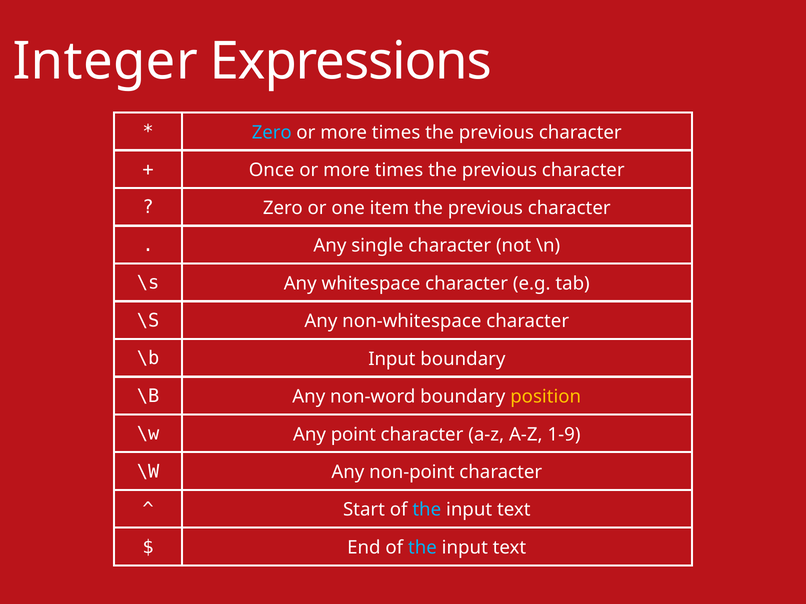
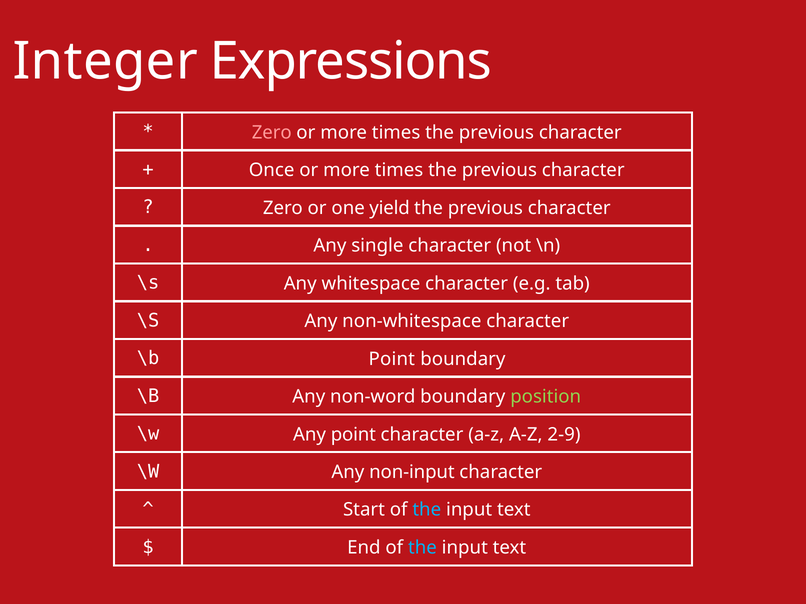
Zero at (272, 133) colour: light blue -> pink
item: item -> yield
\b Input: Input -> Point
position colour: yellow -> light green
1-9: 1-9 -> 2-9
non-point: non-point -> non-input
